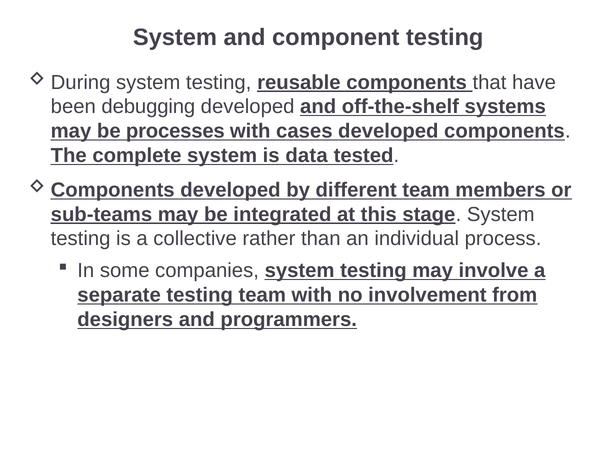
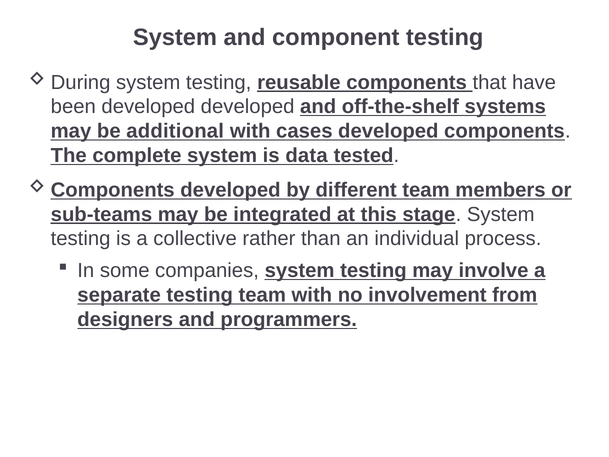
been debugging: debugging -> developed
processes: processes -> additional
